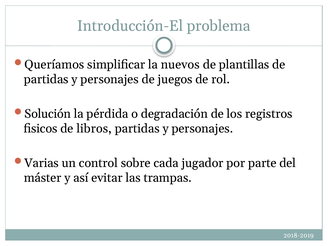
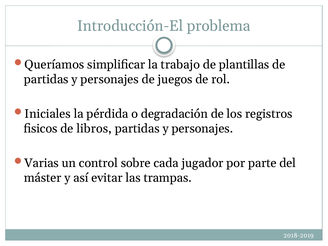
nuevos: nuevos -> trabajo
Solución: Solución -> Iniciales
